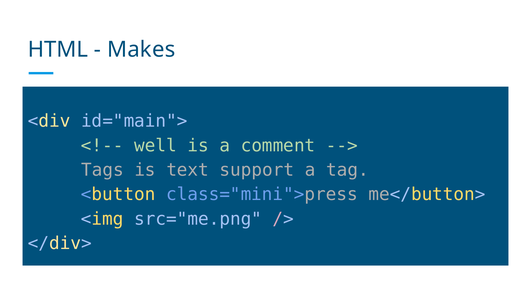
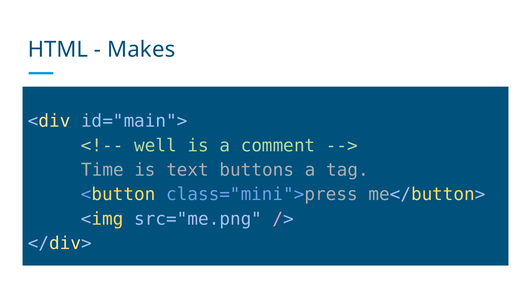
Tags: Tags -> Time
support: support -> buttons
